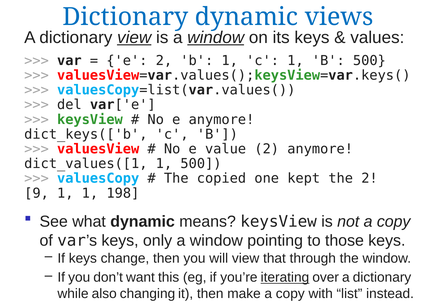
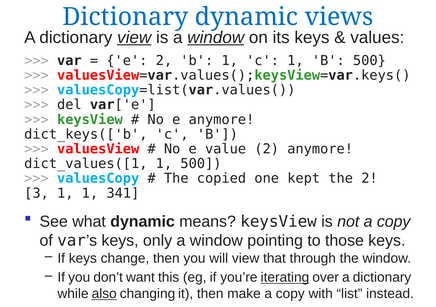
9: 9 -> 3
198: 198 -> 341
also underline: none -> present
